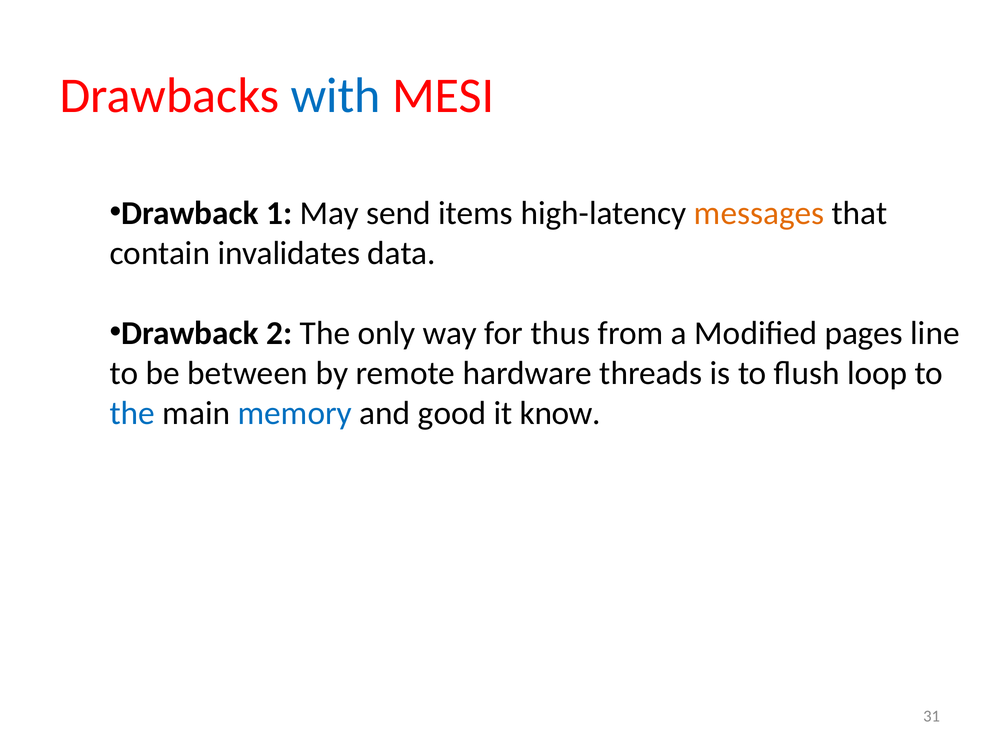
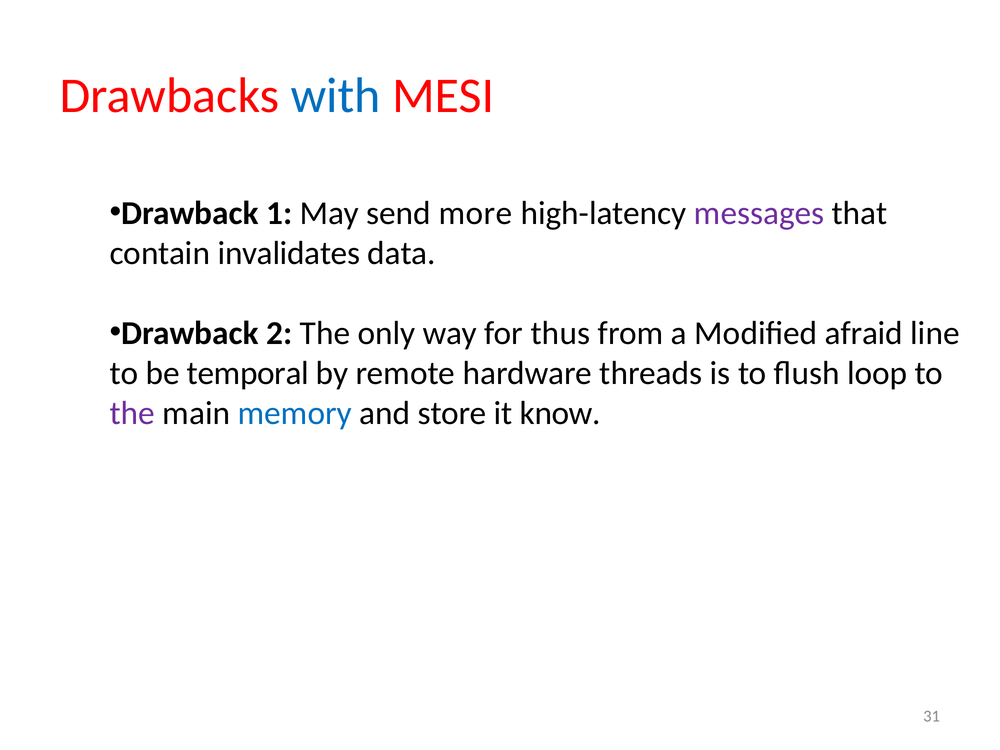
items: items -> more
messages colour: orange -> purple
pages: pages -> afraid
between: between -> temporal
the at (132, 413) colour: blue -> purple
good: good -> store
